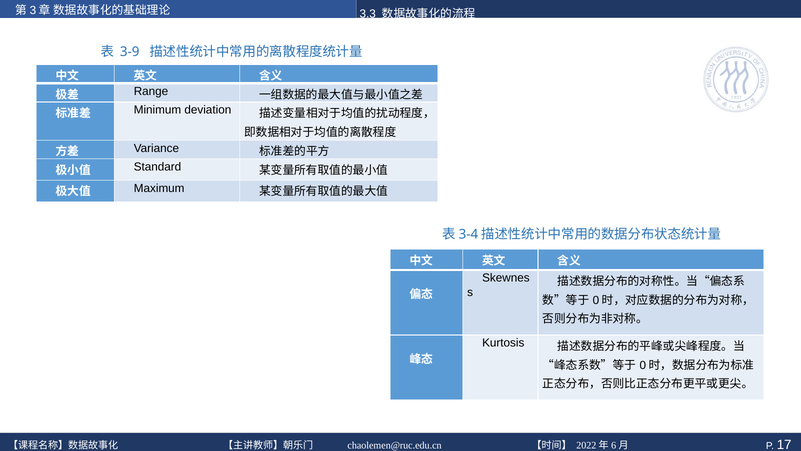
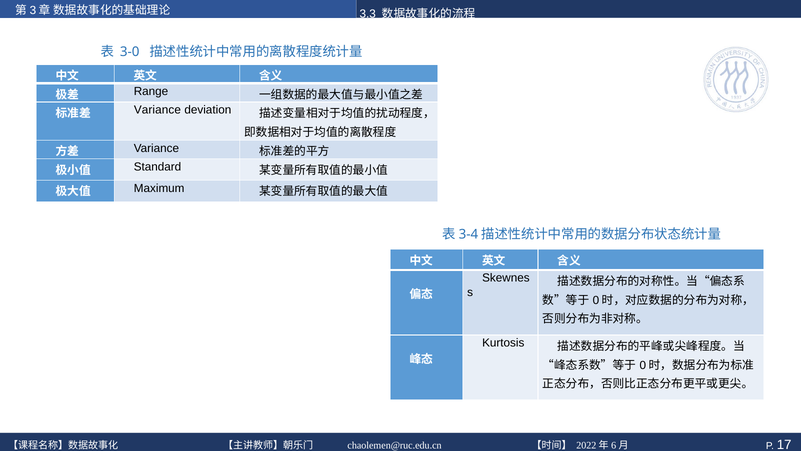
3-9: 3-9 -> 3-0
Minimum at (157, 110): Minimum -> Variance
